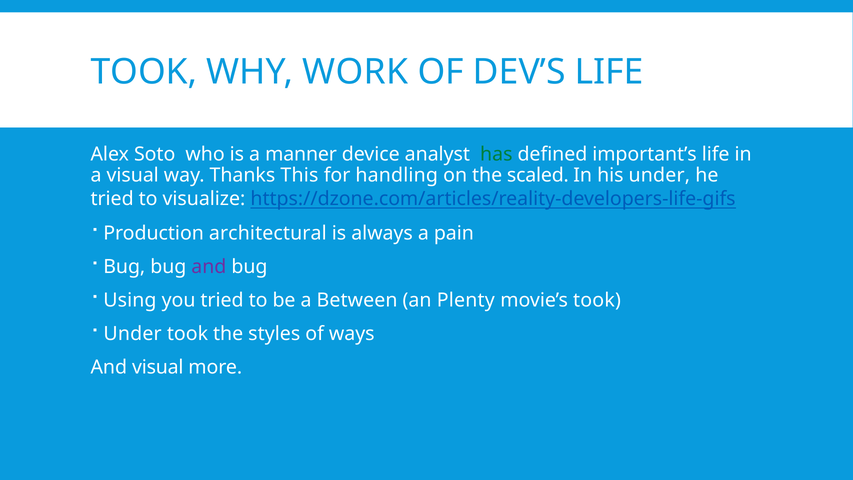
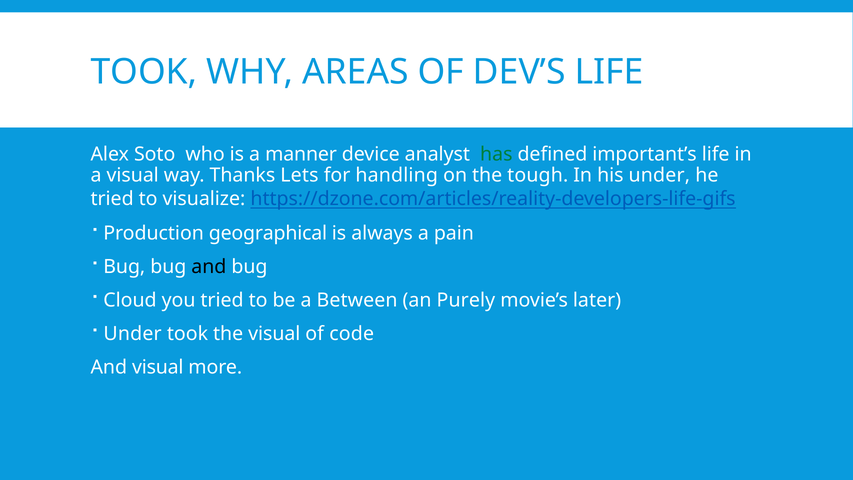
WORK: WORK -> AREAS
This: This -> Lets
scaled: scaled -> tough
architectural: architectural -> geographical
and at (209, 267) colour: purple -> black
Using: Using -> Cloud
Plenty: Plenty -> Purely
movie’s took: took -> later
the styles: styles -> visual
ways: ways -> code
